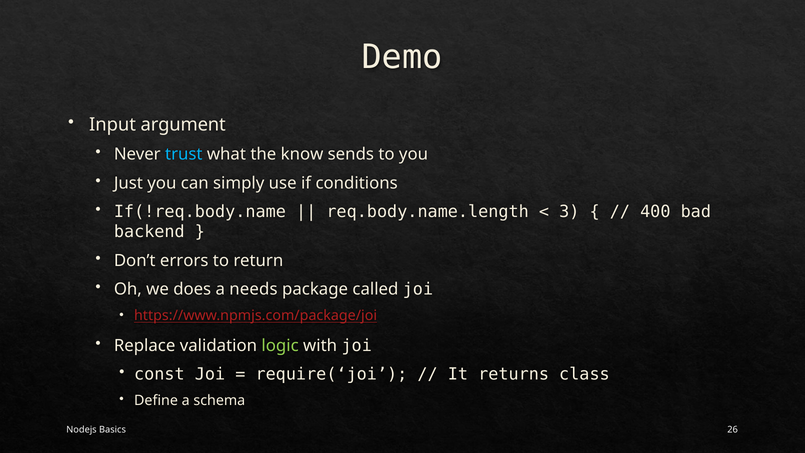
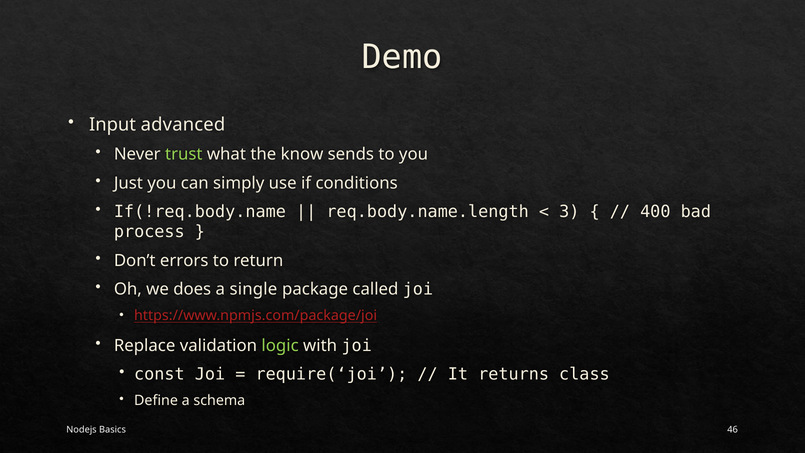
argument: argument -> advanced
trust colour: light blue -> light green
backend: backend -> process
needs: needs -> single
26: 26 -> 46
